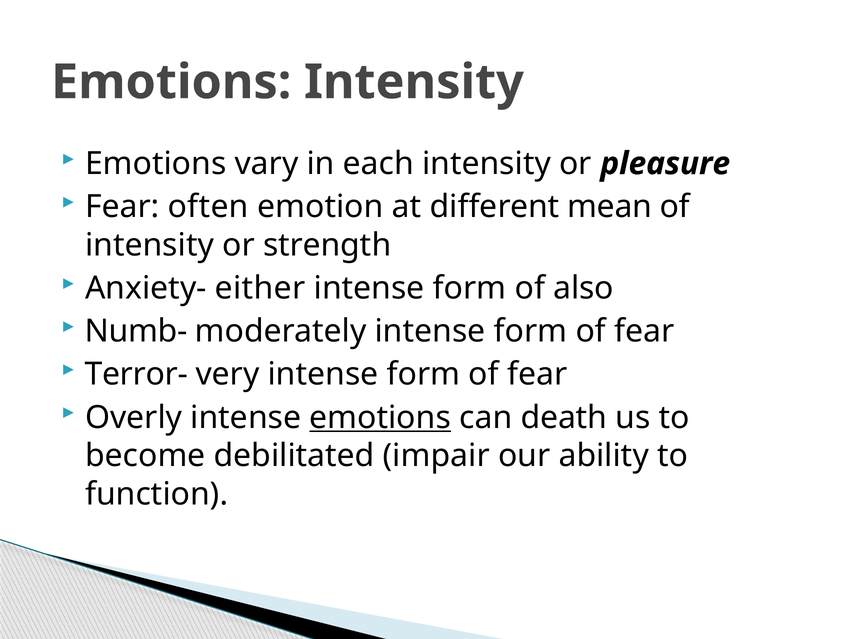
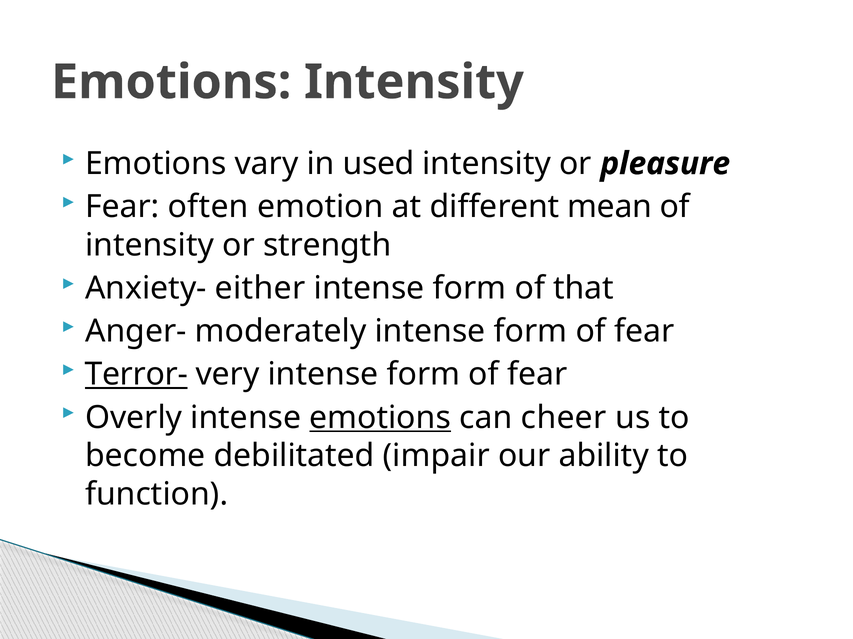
each: each -> used
also: also -> that
Numb-: Numb- -> Anger-
Terror- underline: none -> present
death: death -> cheer
